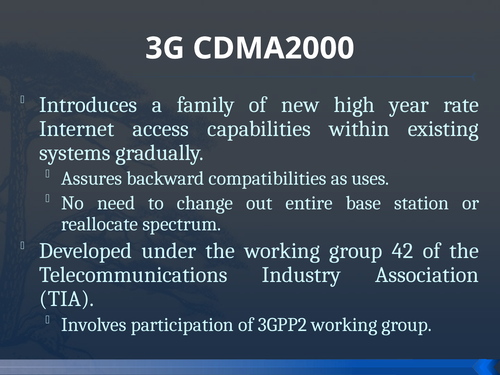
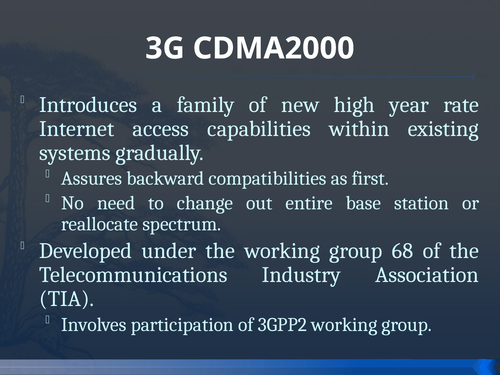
uses: uses -> first
42: 42 -> 68
